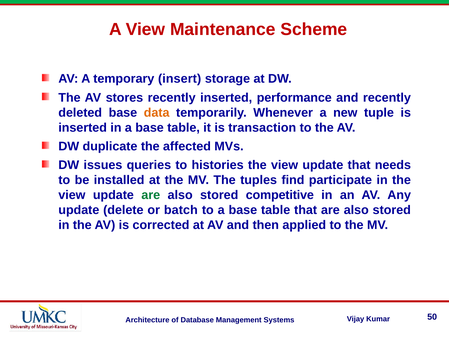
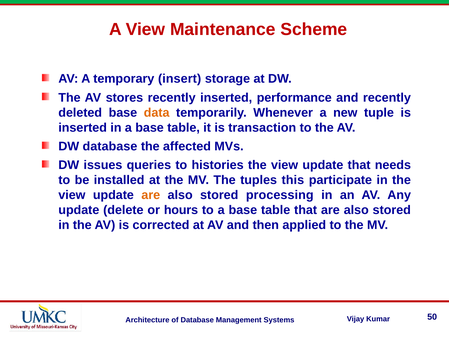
DW duplicate: duplicate -> database
find: find -> this
are at (151, 195) colour: green -> orange
competitive: competitive -> processing
batch: batch -> hours
